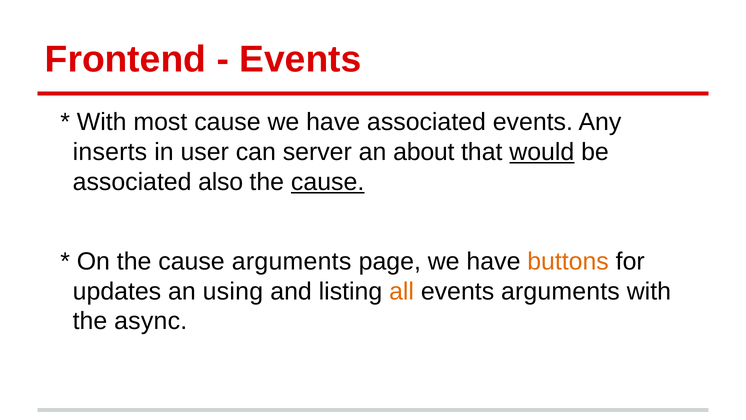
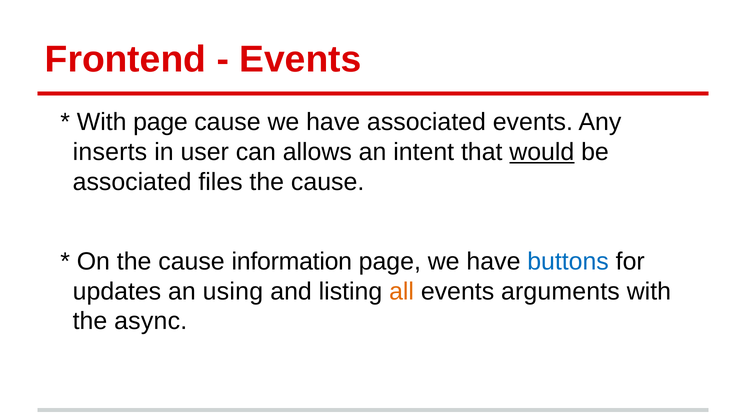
With most: most -> page
server: server -> allows
about: about -> intent
also: also -> files
cause at (328, 182) underline: present -> none
cause arguments: arguments -> information
buttons colour: orange -> blue
